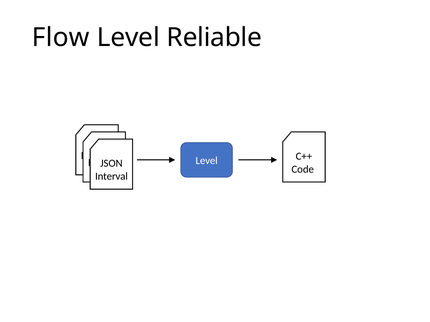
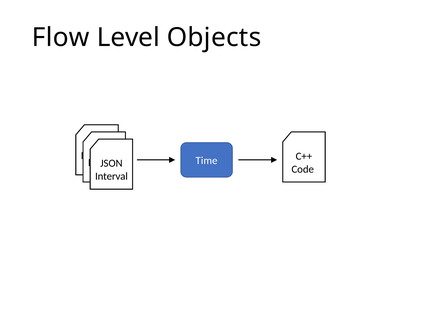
Reliable: Reliable -> Objects
Level at (207, 161): Level -> Time
